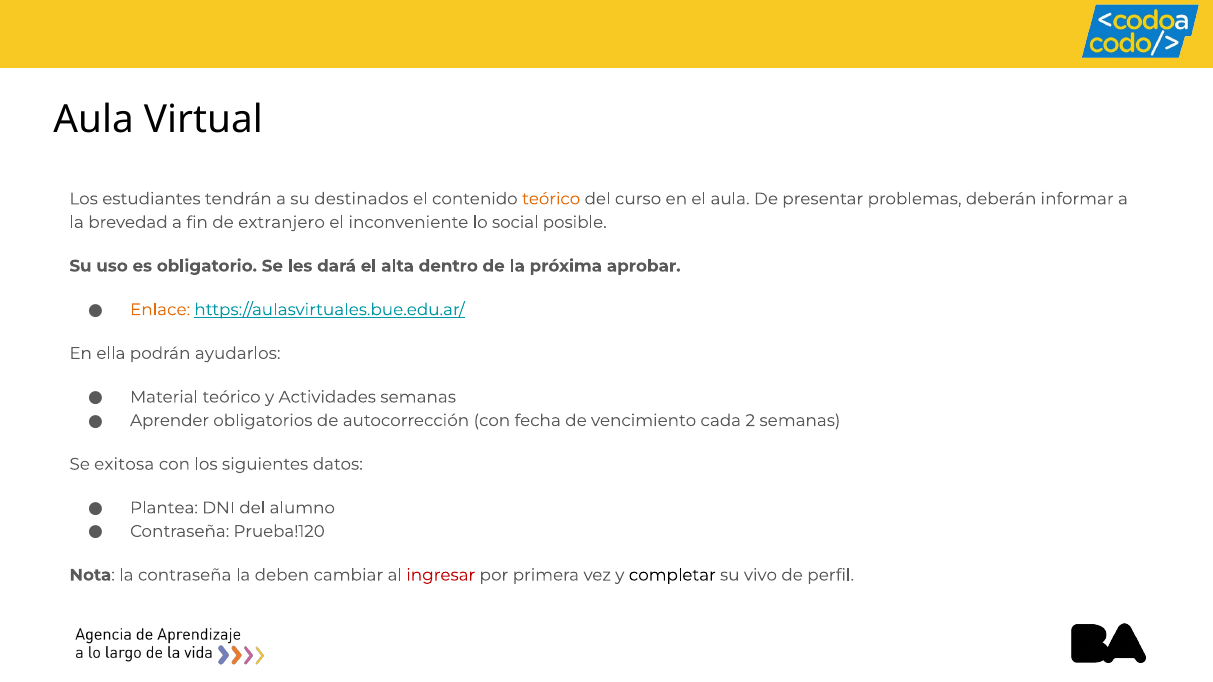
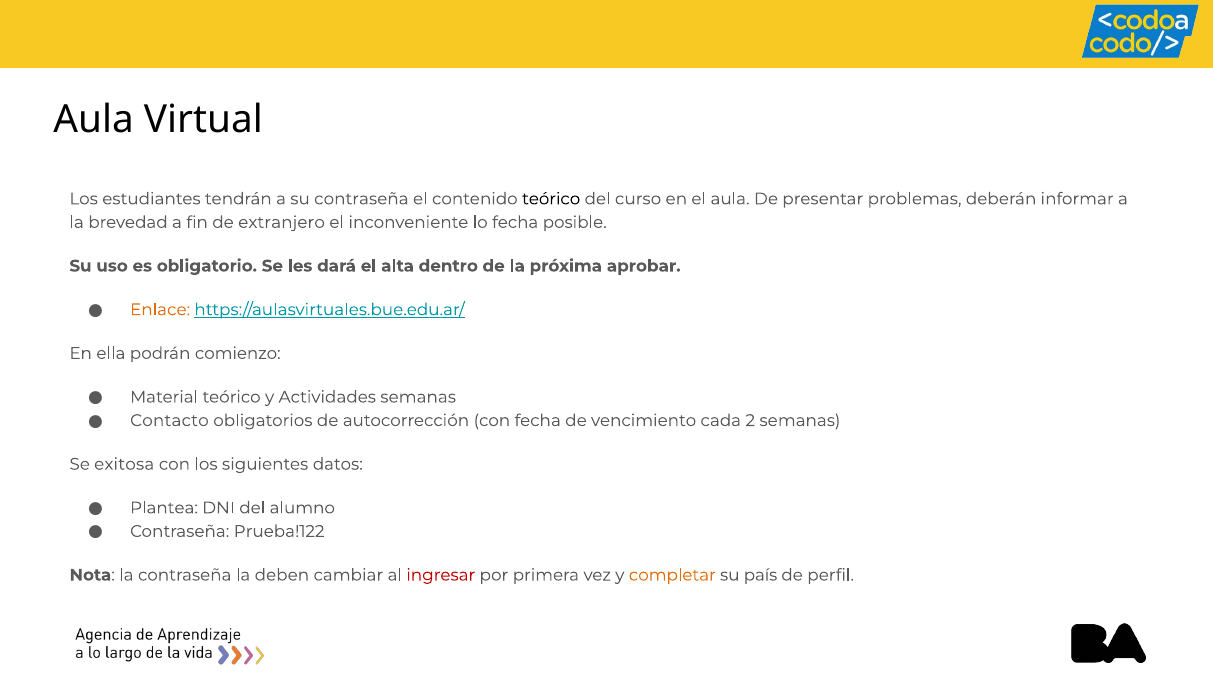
su destinados: destinados -> contraseña
teórico at (551, 199) colour: orange -> black
lo social: social -> fecha
ayudarlos: ayudarlos -> comienzo
Aprender: Aprender -> Contacto
Prueba!120: Prueba!120 -> Prueba!122
completar colour: black -> orange
vivo: vivo -> país
